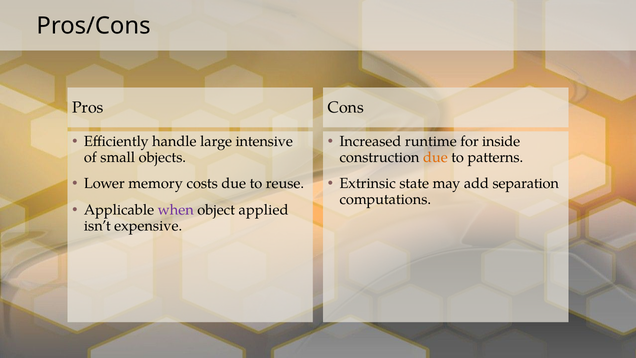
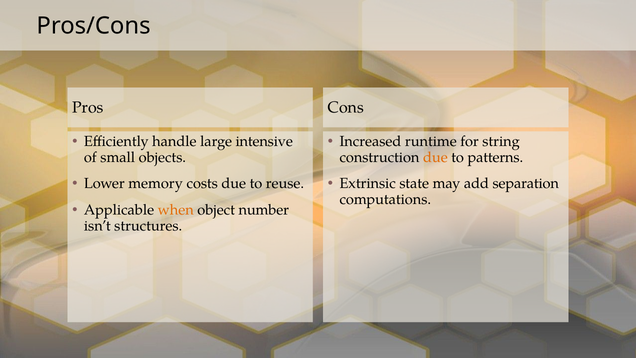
inside: inside -> string
when colour: purple -> orange
applied: applied -> number
expensive: expensive -> structures
